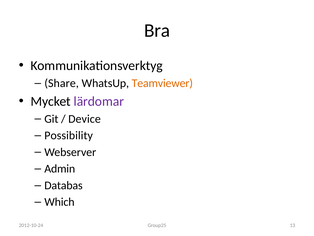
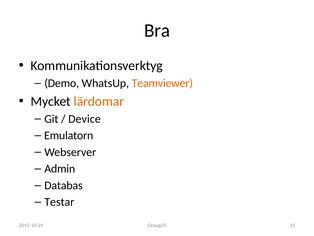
Share: Share -> Demo
lärdomar colour: purple -> orange
Possibility: Possibility -> Emulatorn
Which: Which -> Testar
